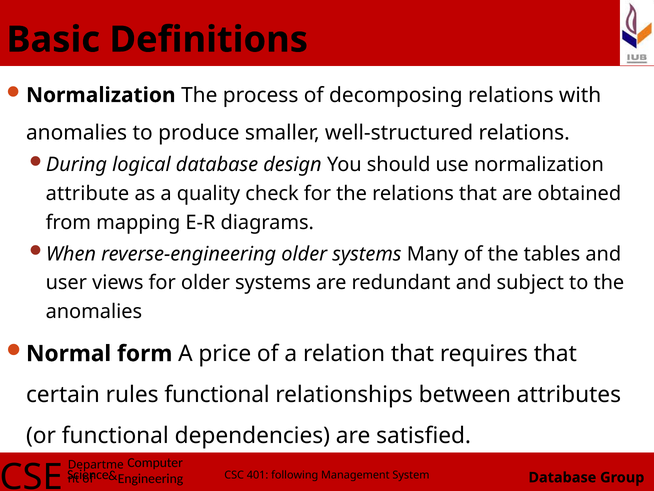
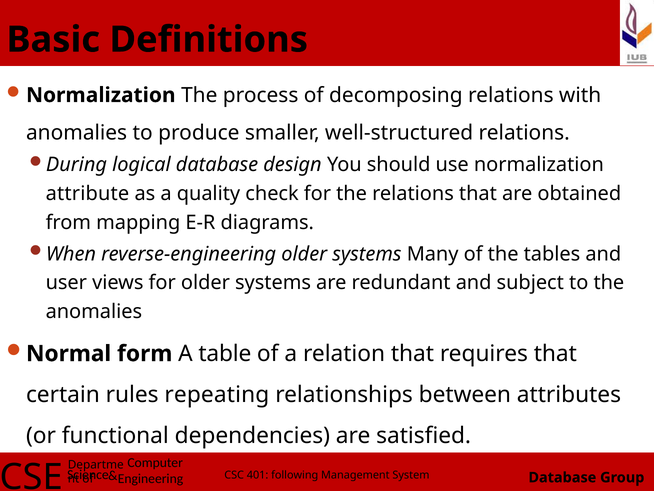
price: price -> table
rules functional: functional -> repeating
